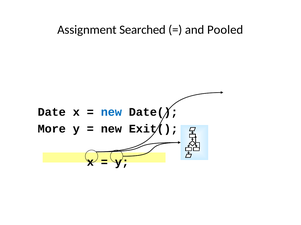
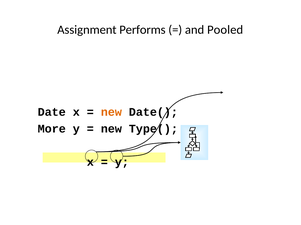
Searched: Searched -> Performs
new at (111, 112) colour: blue -> orange
Exit(: Exit( -> Type(
